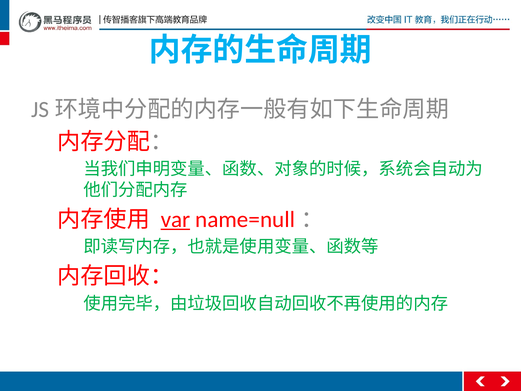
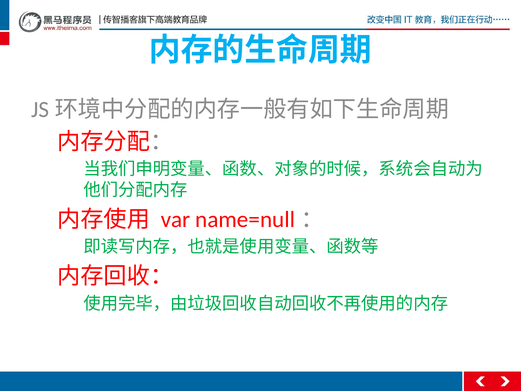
var underline: present -> none
